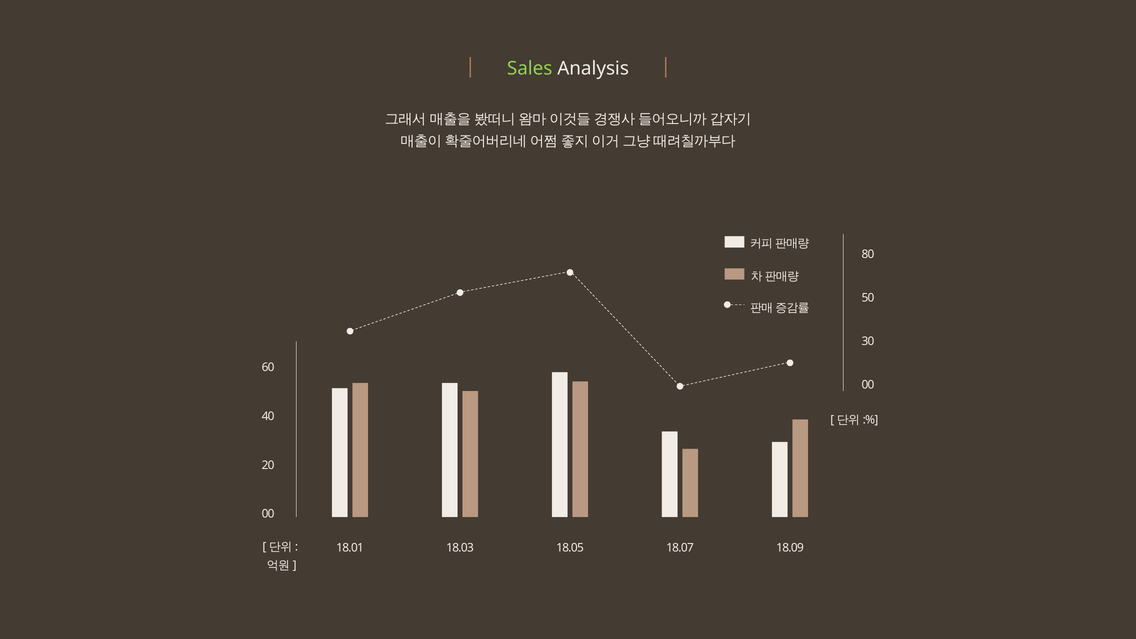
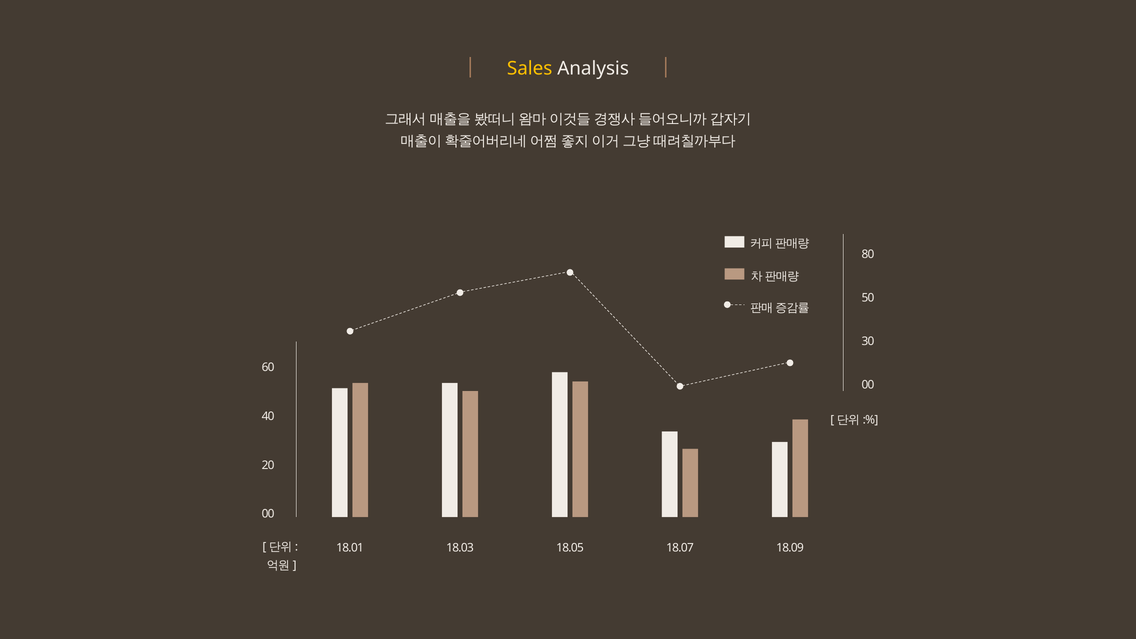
Sales colour: light green -> yellow
